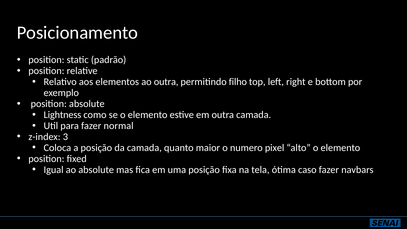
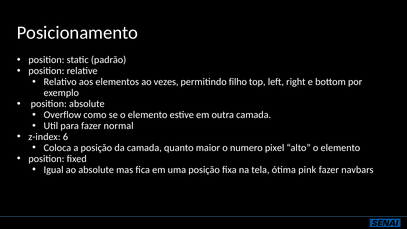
ao outra: outra -> vezes
Lightness: Lightness -> Overflow
3: 3 -> 6
caso: caso -> pink
